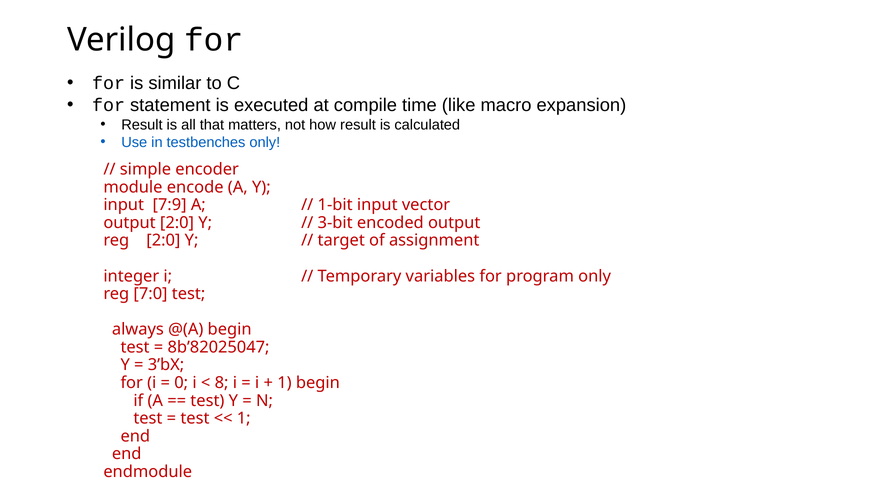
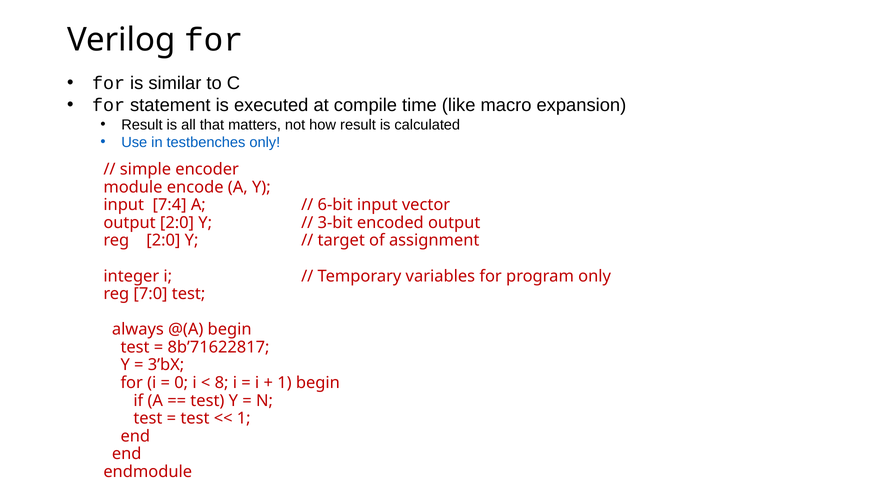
7:9: 7:9 -> 7:4
1-bit: 1-bit -> 6-bit
8b’82025047: 8b’82025047 -> 8b’71622817
